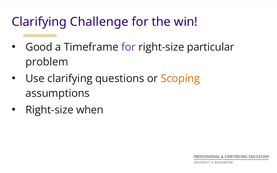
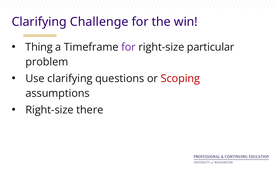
Good: Good -> Thing
Scoping colour: orange -> red
when: when -> there
